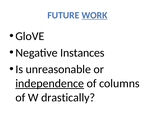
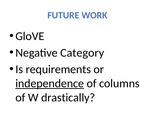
WORK underline: present -> none
Instances: Instances -> Category
unreasonable: unreasonable -> requirements
